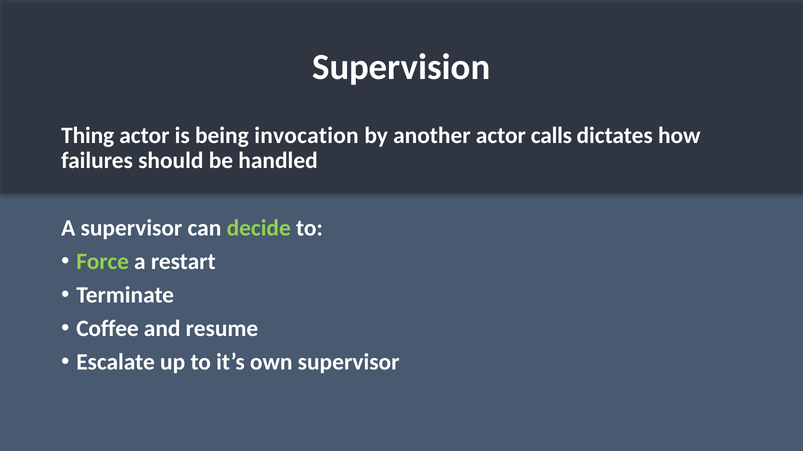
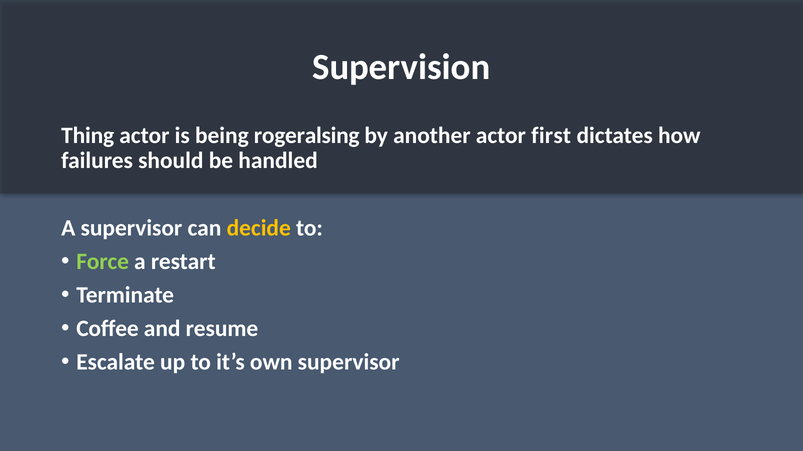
invocation: invocation -> rogeralsing
calls: calls -> first
decide colour: light green -> yellow
